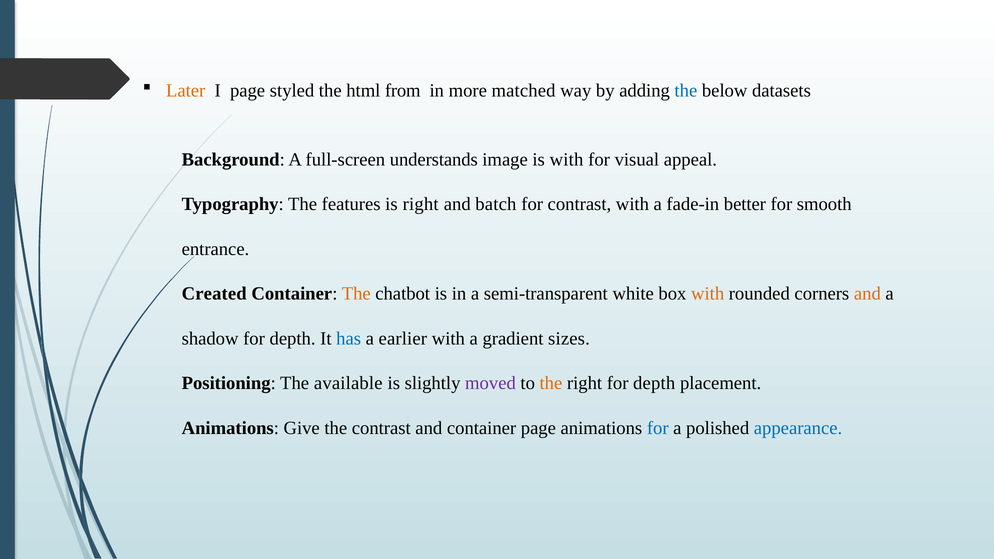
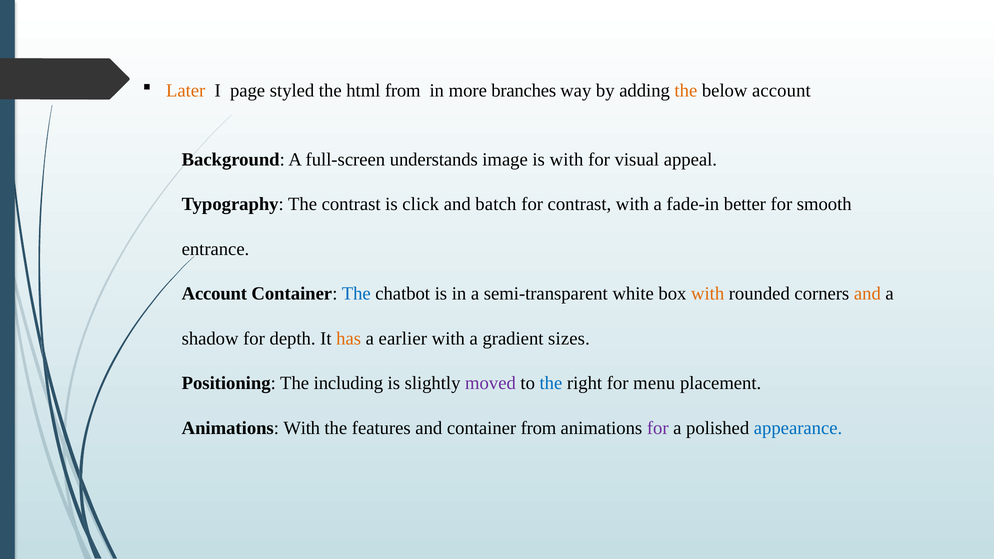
matched: matched -> branches
the at (686, 91) colour: blue -> orange
below datasets: datasets -> account
The features: features -> contrast
is right: right -> click
Created at (214, 294): Created -> Account
The at (356, 294) colour: orange -> blue
has colour: blue -> orange
available: available -> including
the at (551, 383) colour: orange -> blue
right for depth: depth -> menu
Animations Give: Give -> With
the contrast: contrast -> features
container page: page -> from
for at (658, 428) colour: blue -> purple
